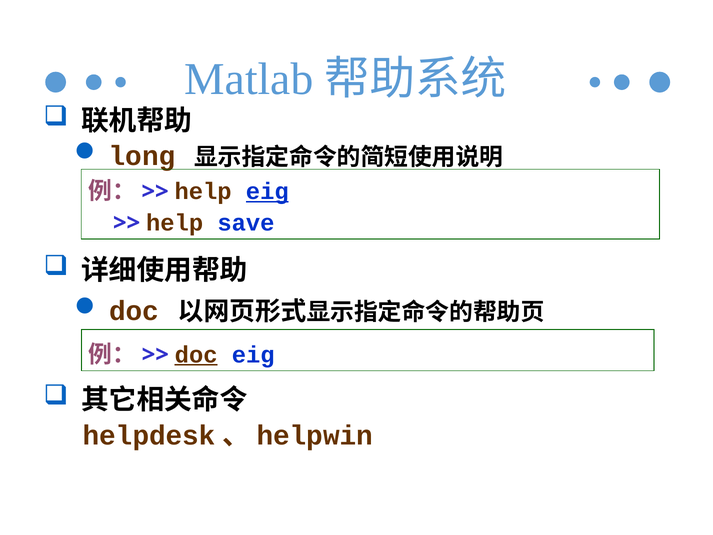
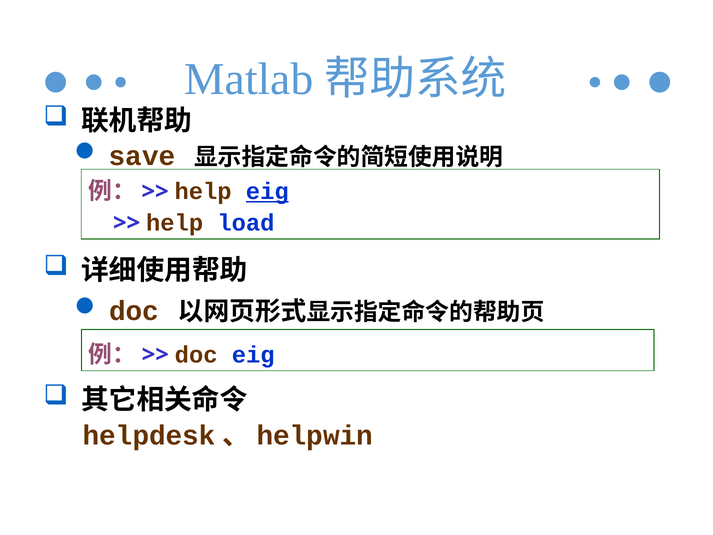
long: long -> save
save: save -> load
doc at (196, 354) underline: present -> none
